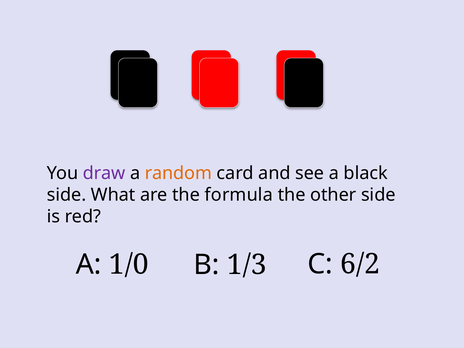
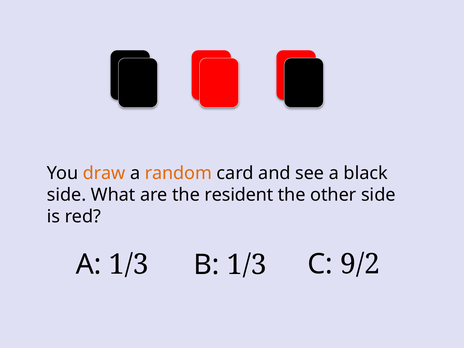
draw colour: purple -> orange
formula: formula -> resident
A 1/0: 1/0 -> 1/3
6/2: 6/2 -> 9/2
